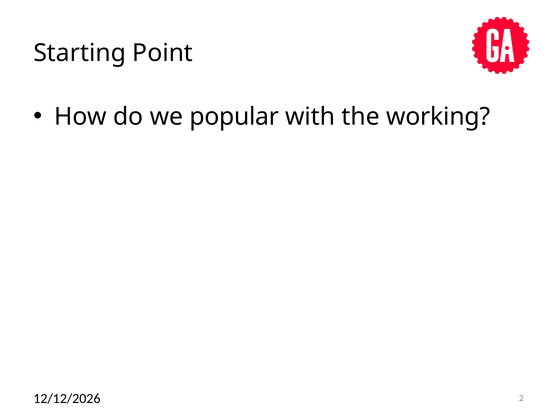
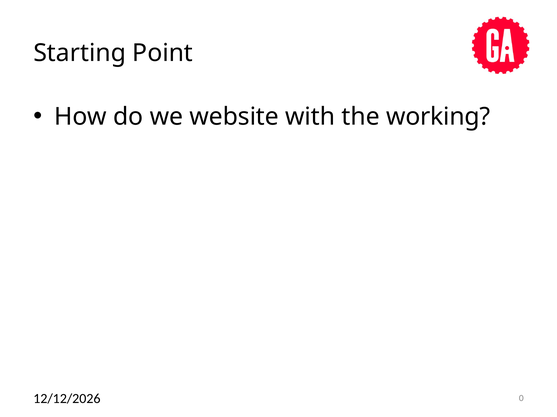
popular: popular -> website
2: 2 -> 0
